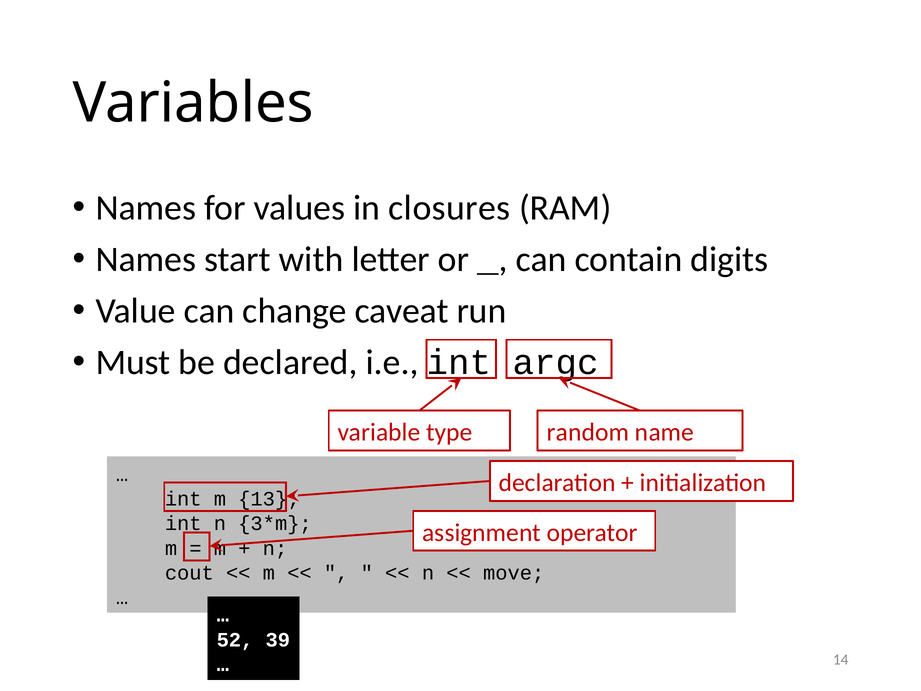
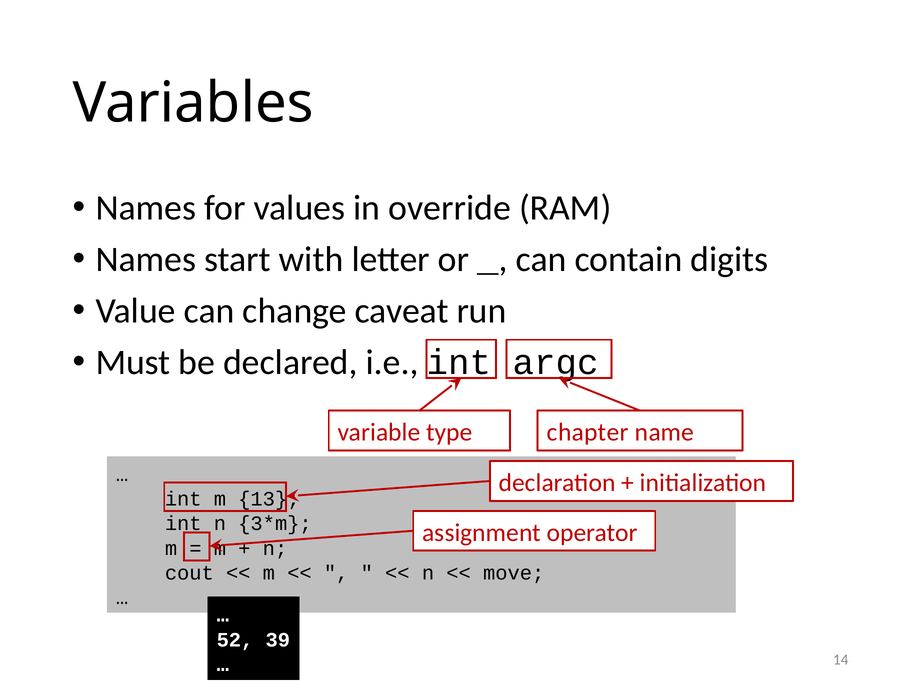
closures: closures -> override
random: random -> chapter
